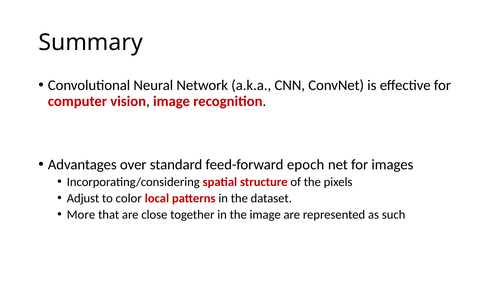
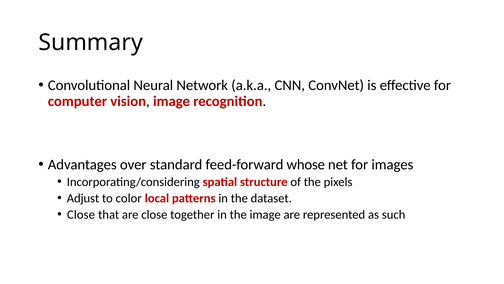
epoch: epoch -> whose
More at (81, 214): More -> Close
